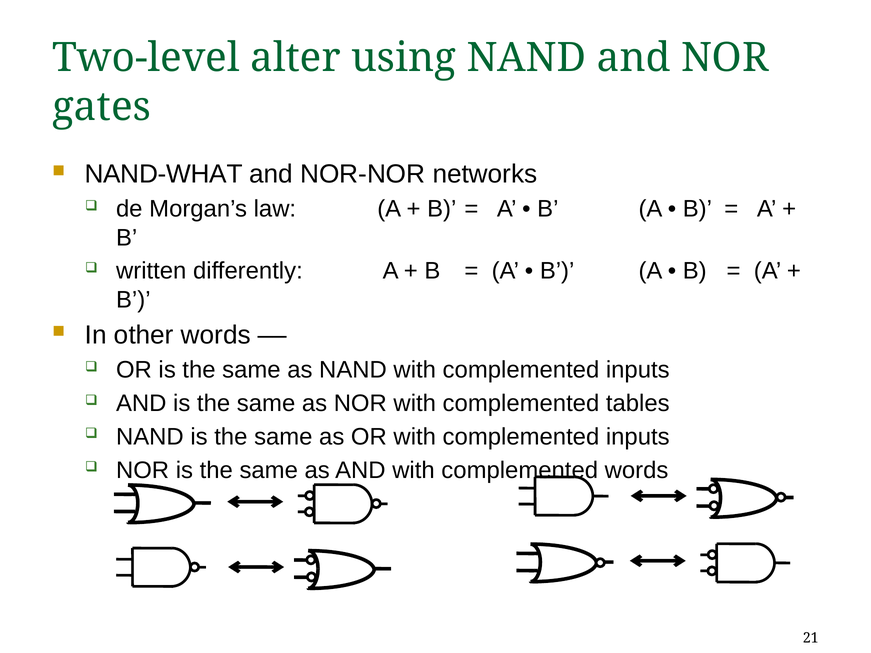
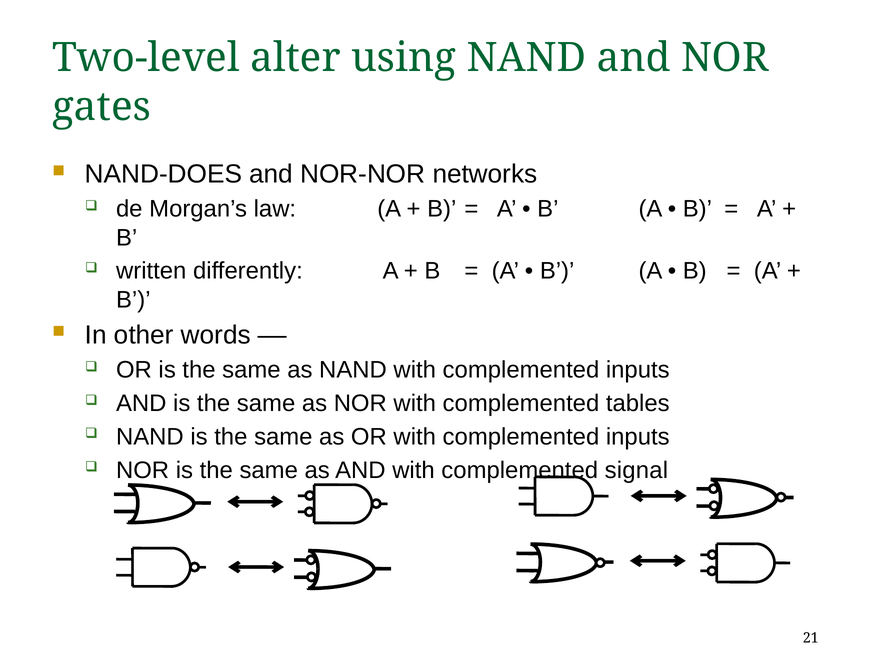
NAND-WHAT: NAND-WHAT -> NAND-DOES
complemented words: words -> signal
